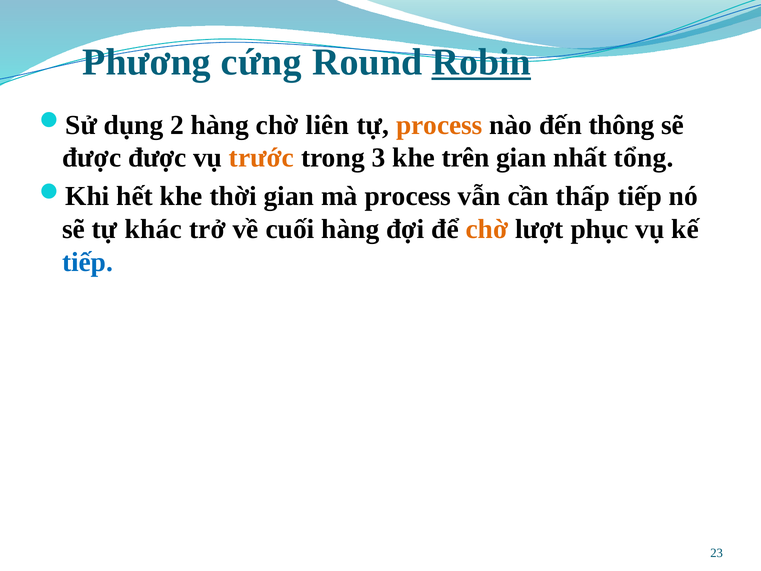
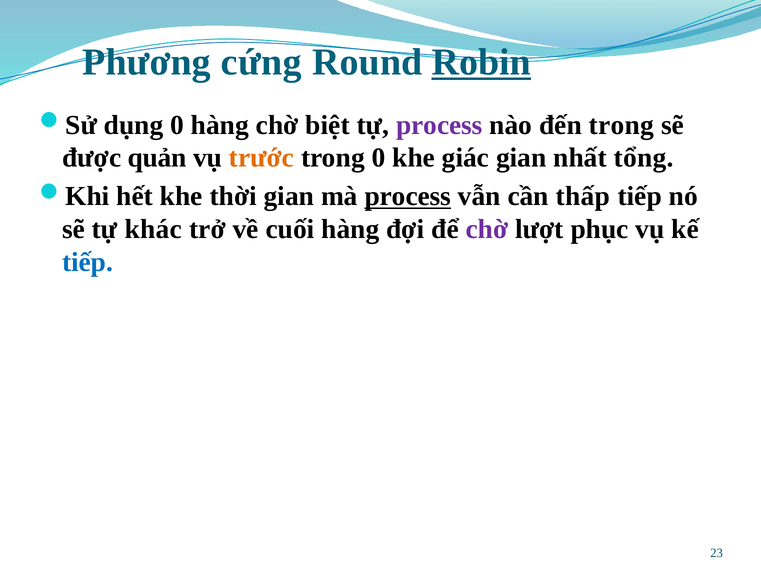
dụng 2: 2 -> 0
liên: liên -> biệt
process at (439, 125) colour: orange -> purple
đến thông: thông -> trong
được được: được -> quản
trong 3: 3 -> 0
trên: trên -> giác
process at (408, 196) underline: none -> present
chờ at (487, 229) colour: orange -> purple
